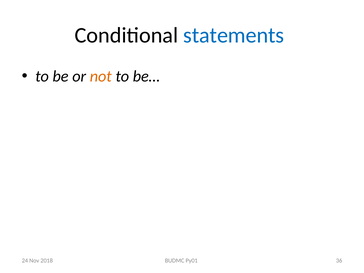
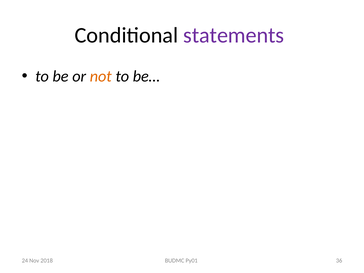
statements colour: blue -> purple
